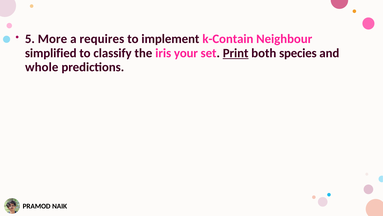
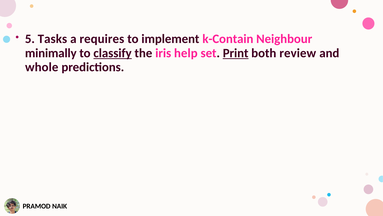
More: More -> Tasks
simplified: simplified -> minimally
classify underline: none -> present
your: your -> help
species: species -> review
